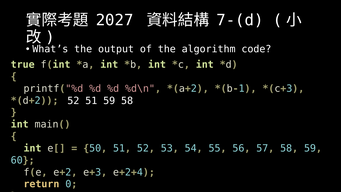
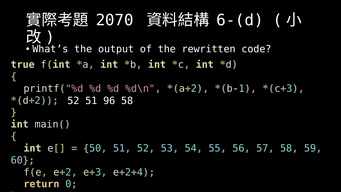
2027: 2027 -> 2070
7-(d: 7-(d -> 6-(d
algorithm: algorithm -> rewritten
51 59: 59 -> 96
